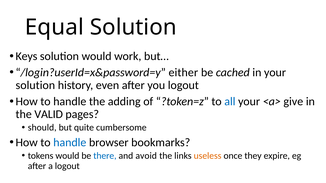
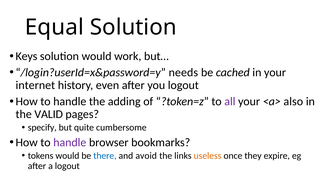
either: either -> needs
solution at (35, 85): solution -> internet
all colour: blue -> purple
give: give -> also
should: should -> specify
handle at (70, 143) colour: blue -> purple
